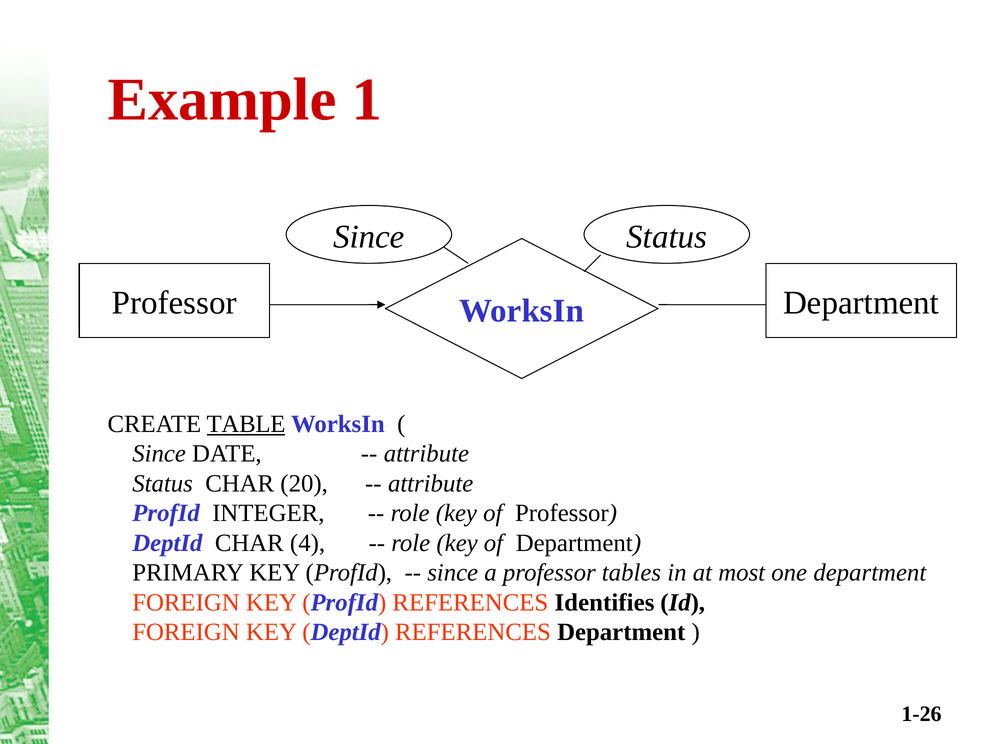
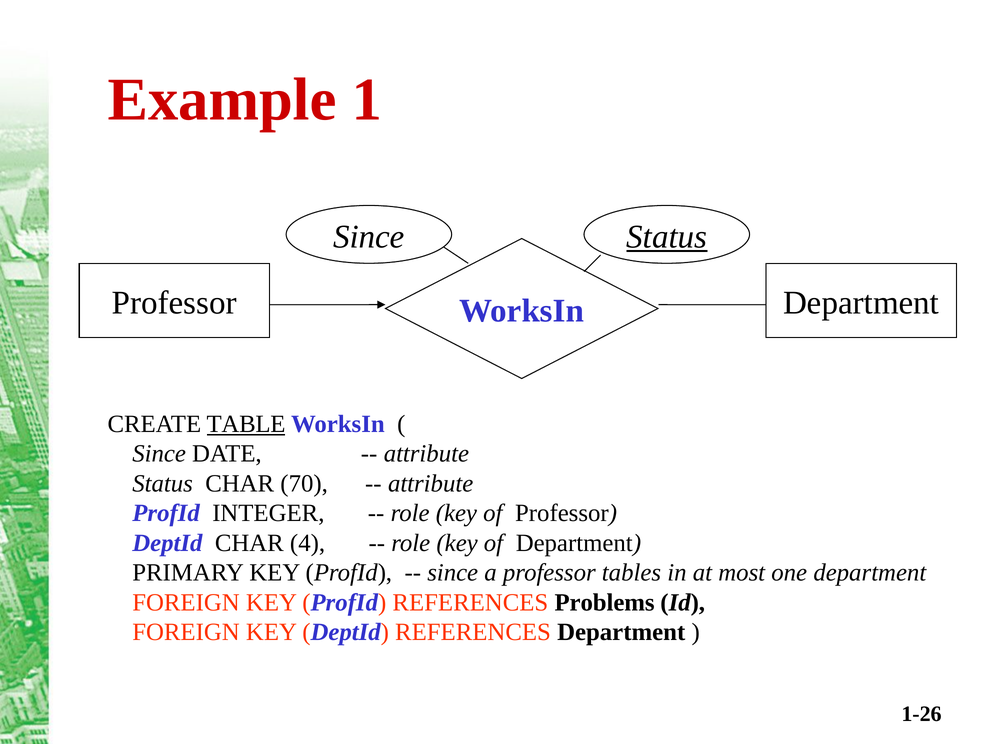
Status at (667, 237) underline: none -> present
20: 20 -> 70
Identifies: Identifies -> Problems
